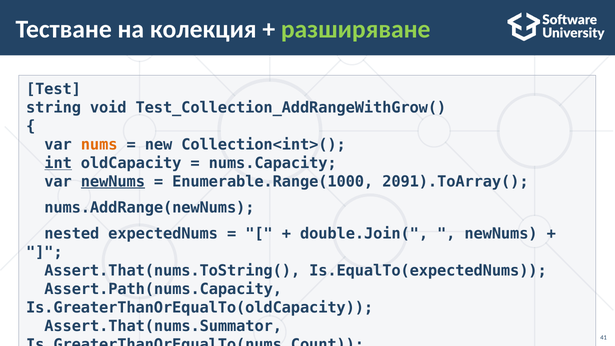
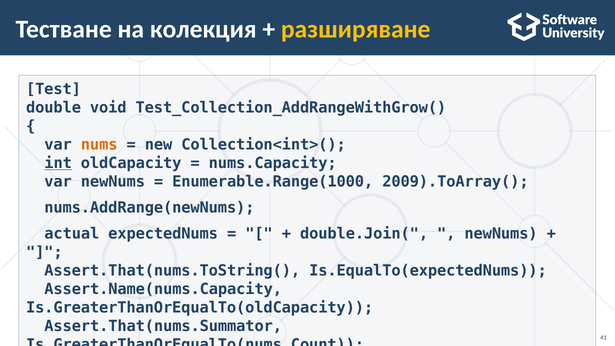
разширяване colour: light green -> yellow
string: string -> double
newNums at (113, 182) underline: present -> none
2091).ToArray(: 2091).ToArray( -> 2009).ToArray(
nested: nested -> actual
Assert.Path(nums.Capacity: Assert.Path(nums.Capacity -> Assert.Name(nums.Capacity
